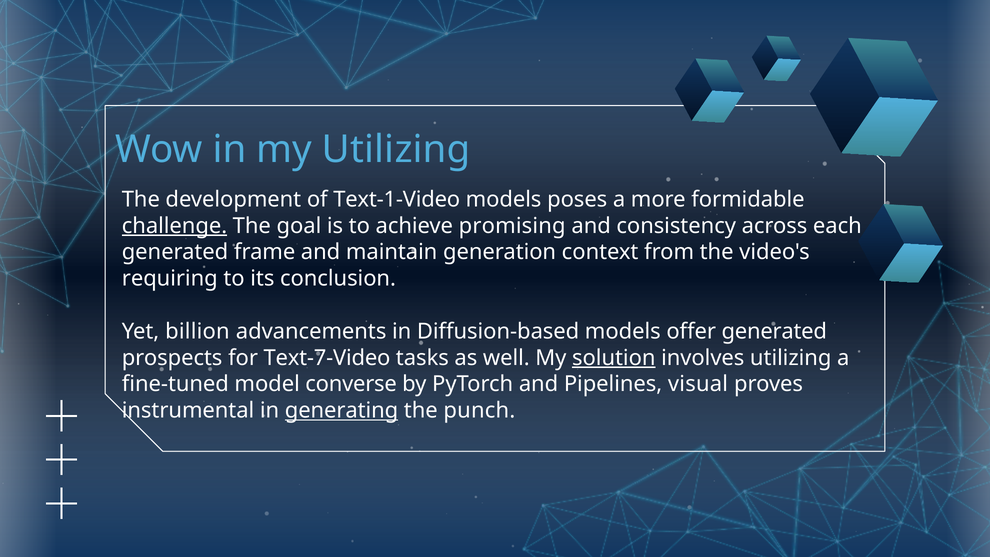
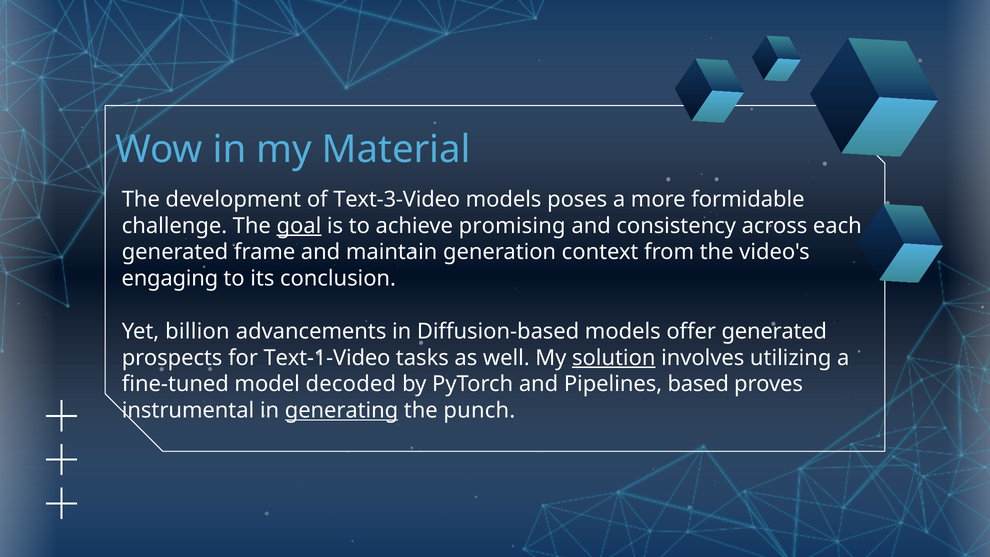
my Utilizing: Utilizing -> Material
Text-1-Video: Text-1-Video -> Text-3-Video
challenge underline: present -> none
goal underline: none -> present
requiring: requiring -> engaging
Text-7-Video: Text-7-Video -> Text-1-Video
converse: converse -> decoded
visual: visual -> based
